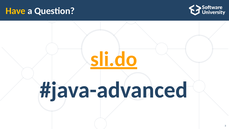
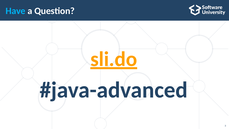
Have colour: yellow -> light blue
